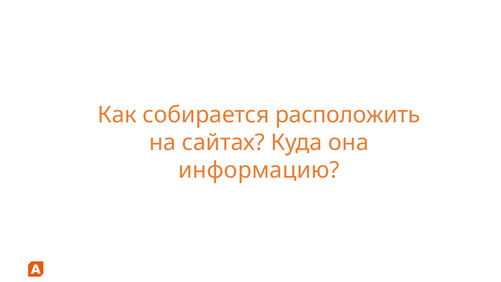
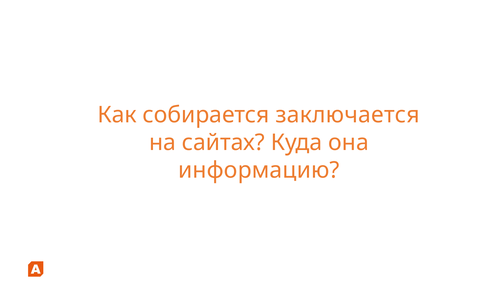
расположить: расположить -> заключается
